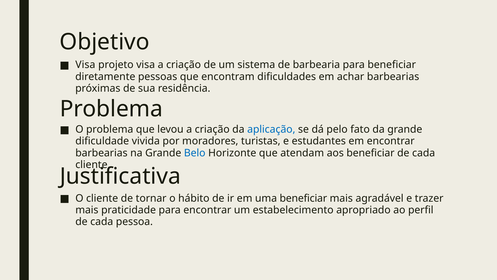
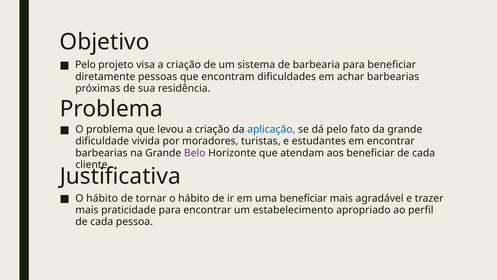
Visa at (85, 65): Visa -> Pelo
Belo colour: blue -> purple
cliente at (102, 198): cliente -> hábito
